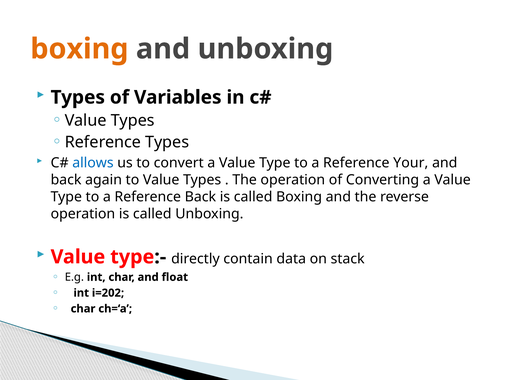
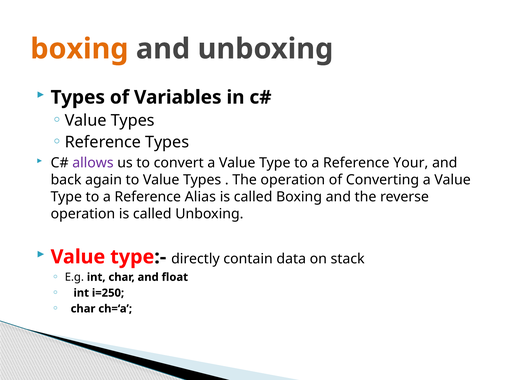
allows colour: blue -> purple
Reference Back: Back -> Alias
i=202: i=202 -> i=250
